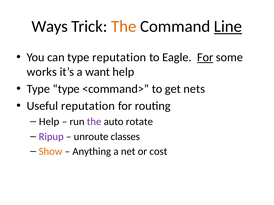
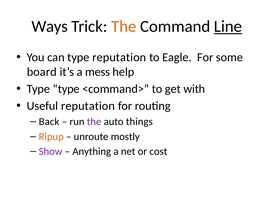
For at (205, 57) underline: present -> none
works: works -> board
want: want -> mess
nets: nets -> with
Help at (49, 122): Help -> Back
rotate: rotate -> things
Ripup colour: purple -> orange
classes: classes -> mostly
Show colour: orange -> purple
